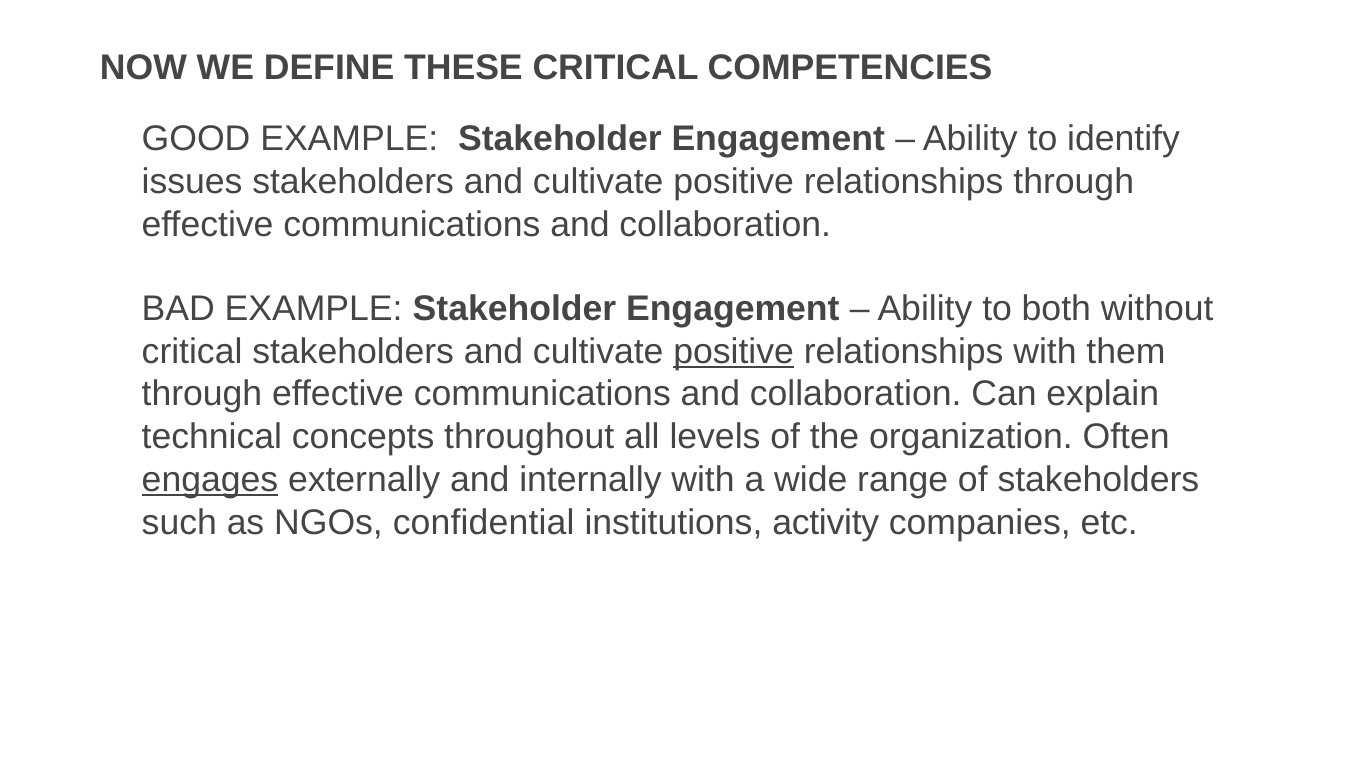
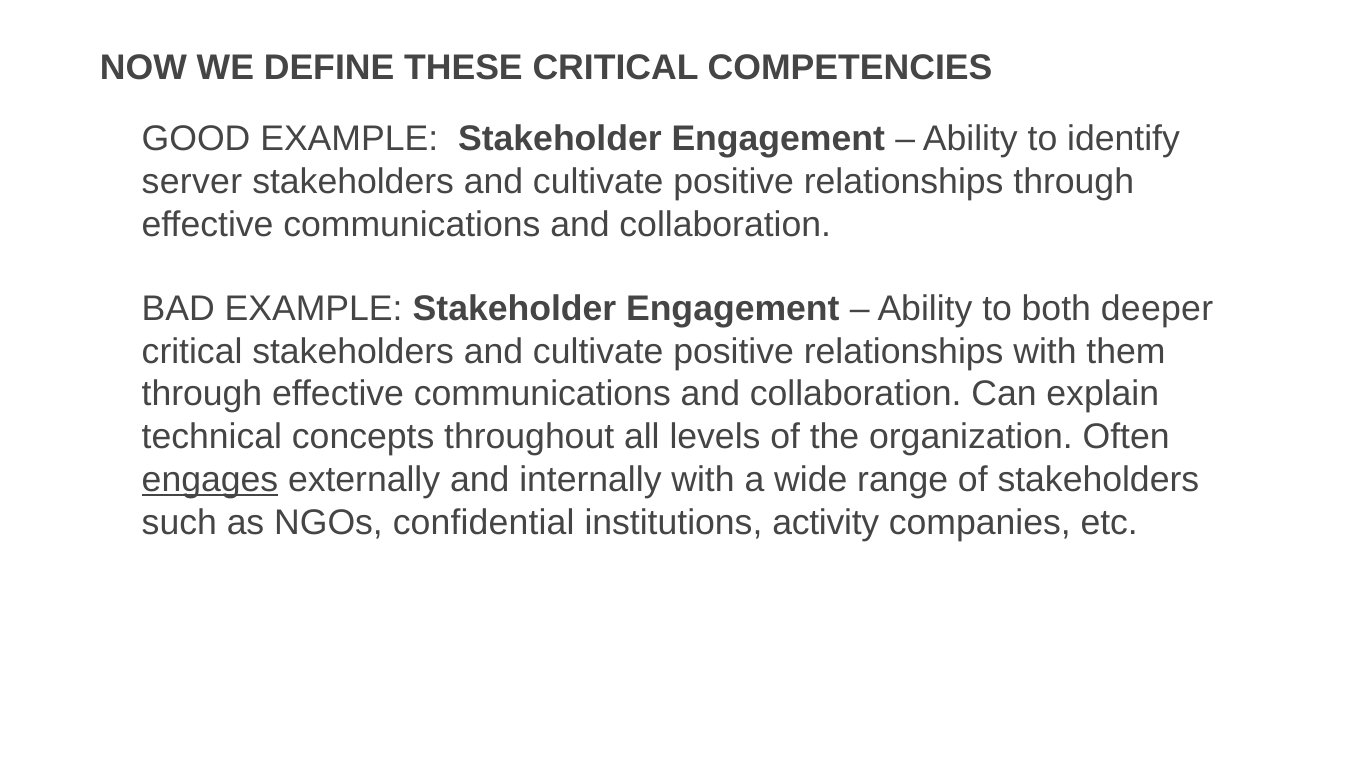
issues: issues -> server
without: without -> deeper
positive at (734, 352) underline: present -> none
